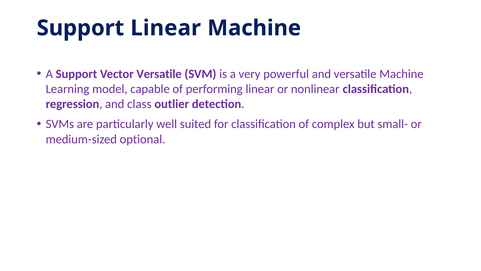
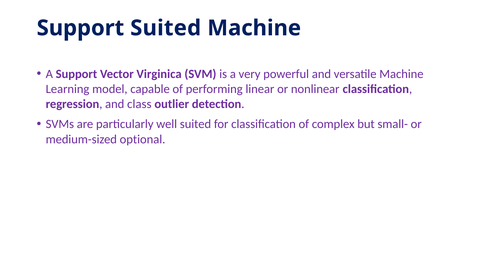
Support Linear: Linear -> Suited
Vector Versatile: Versatile -> Virginica
